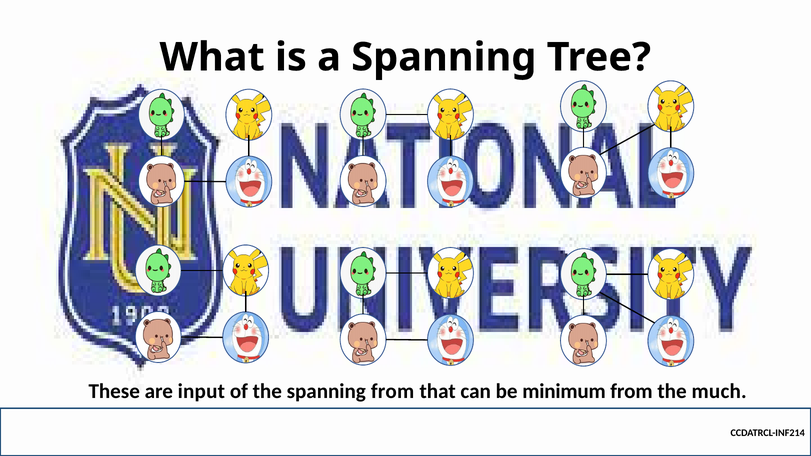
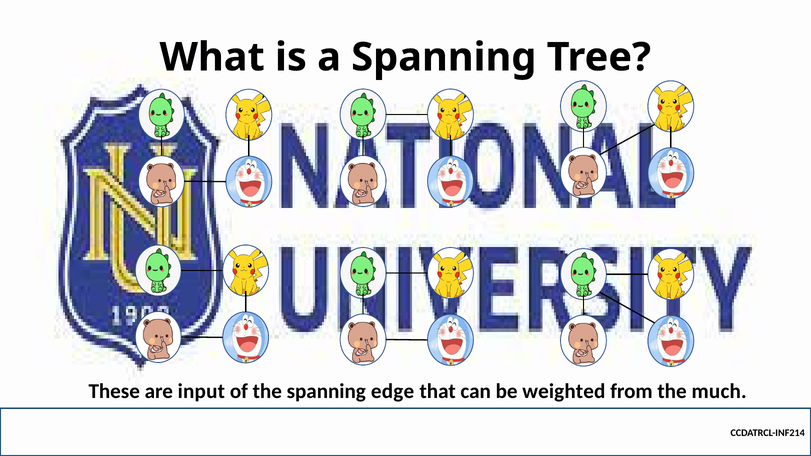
spanning from: from -> edge
minimum: minimum -> weighted
